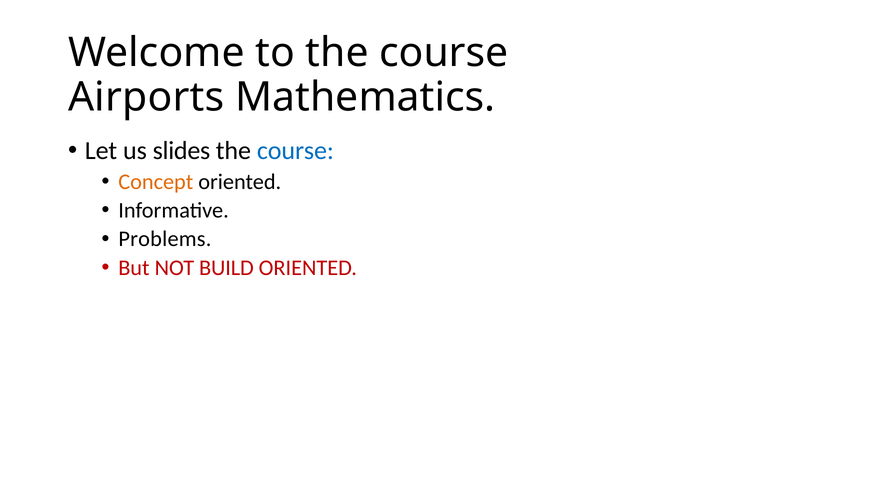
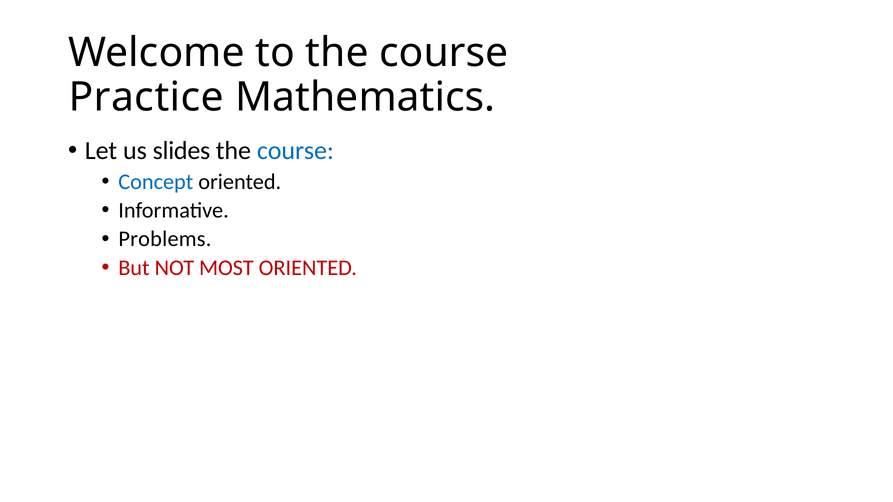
Airports: Airports -> Practice
Concept colour: orange -> blue
BUILD: BUILD -> MOST
